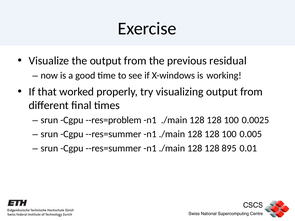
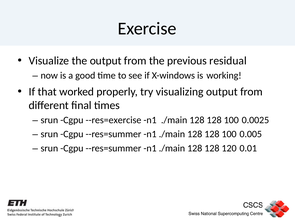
--res=problem: --res=problem -> --res=exercise
895: 895 -> 120
